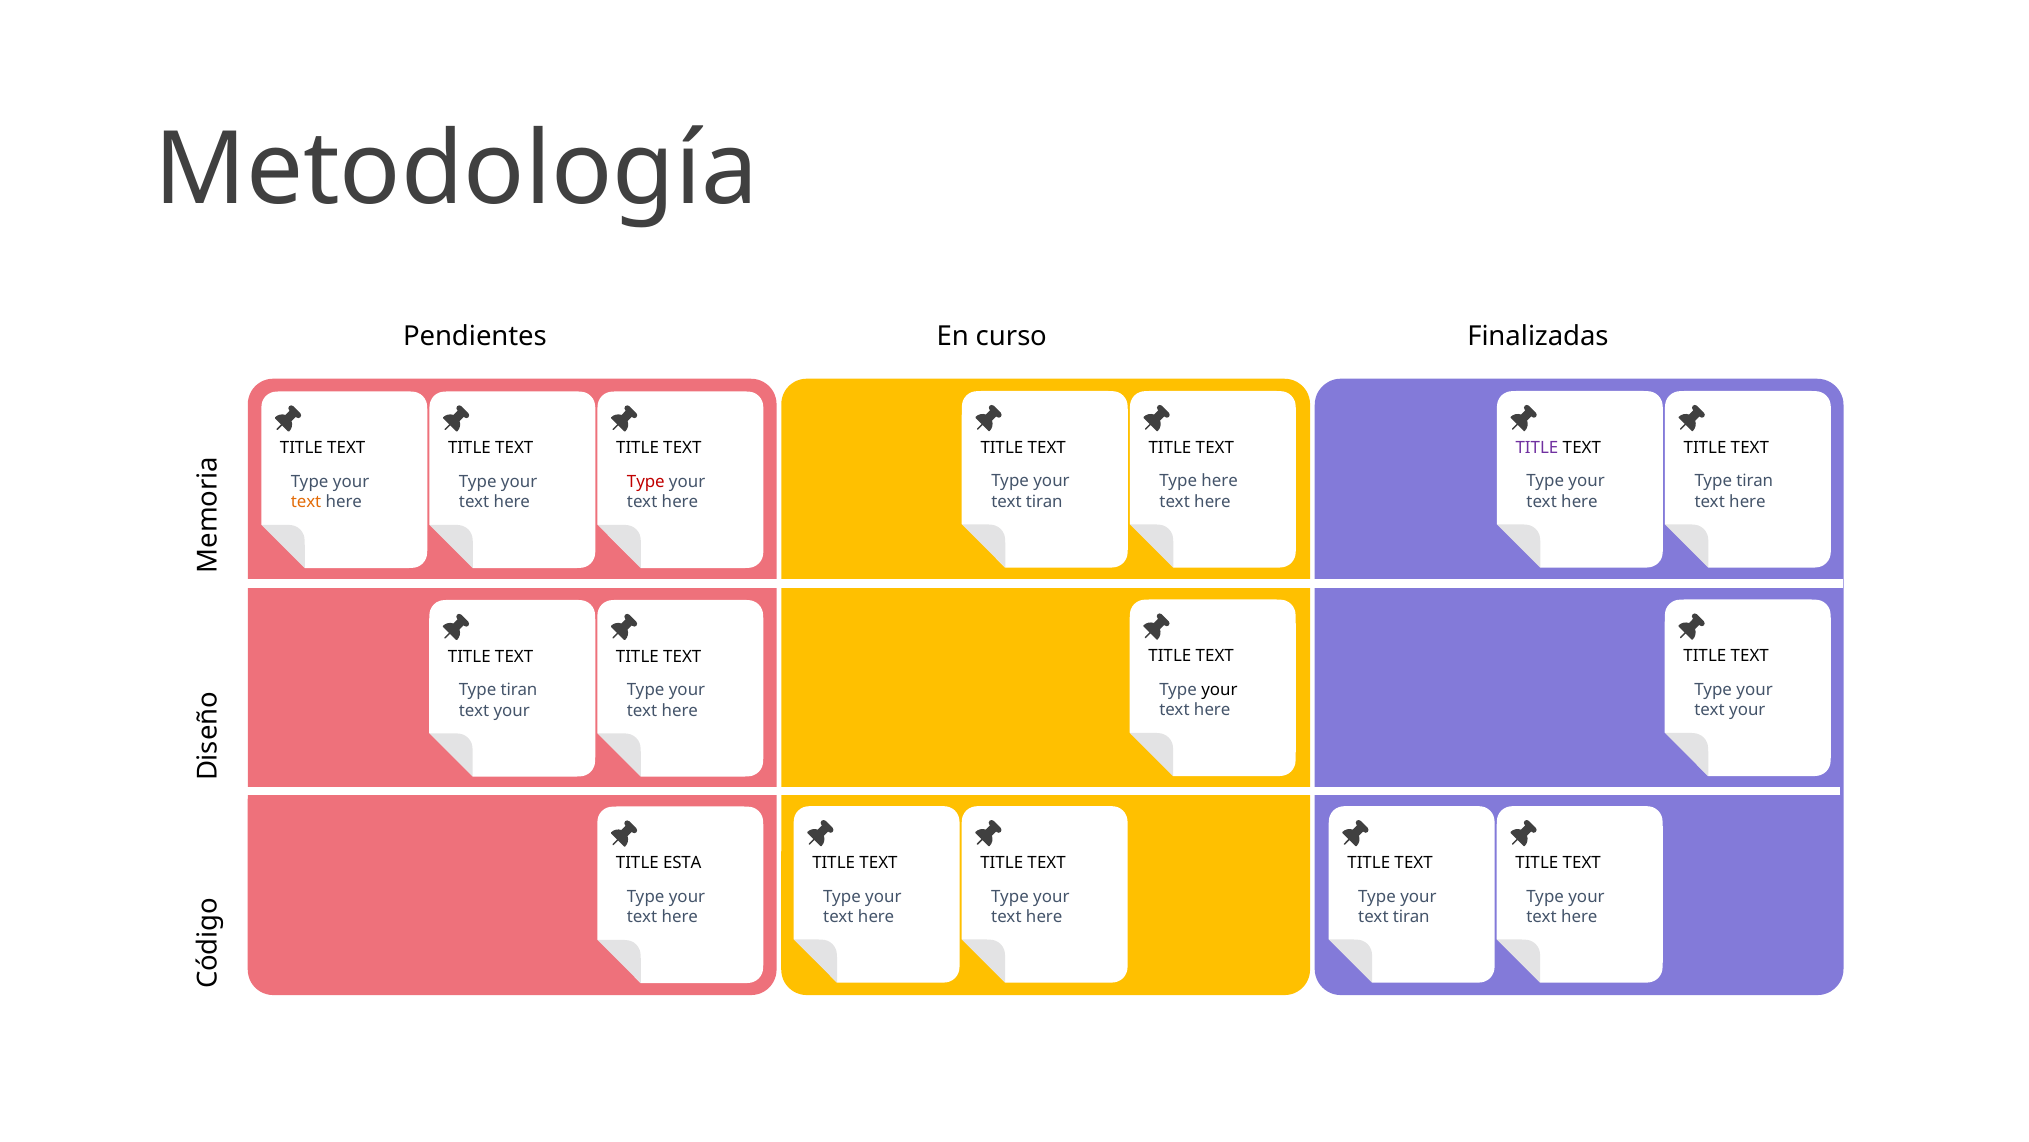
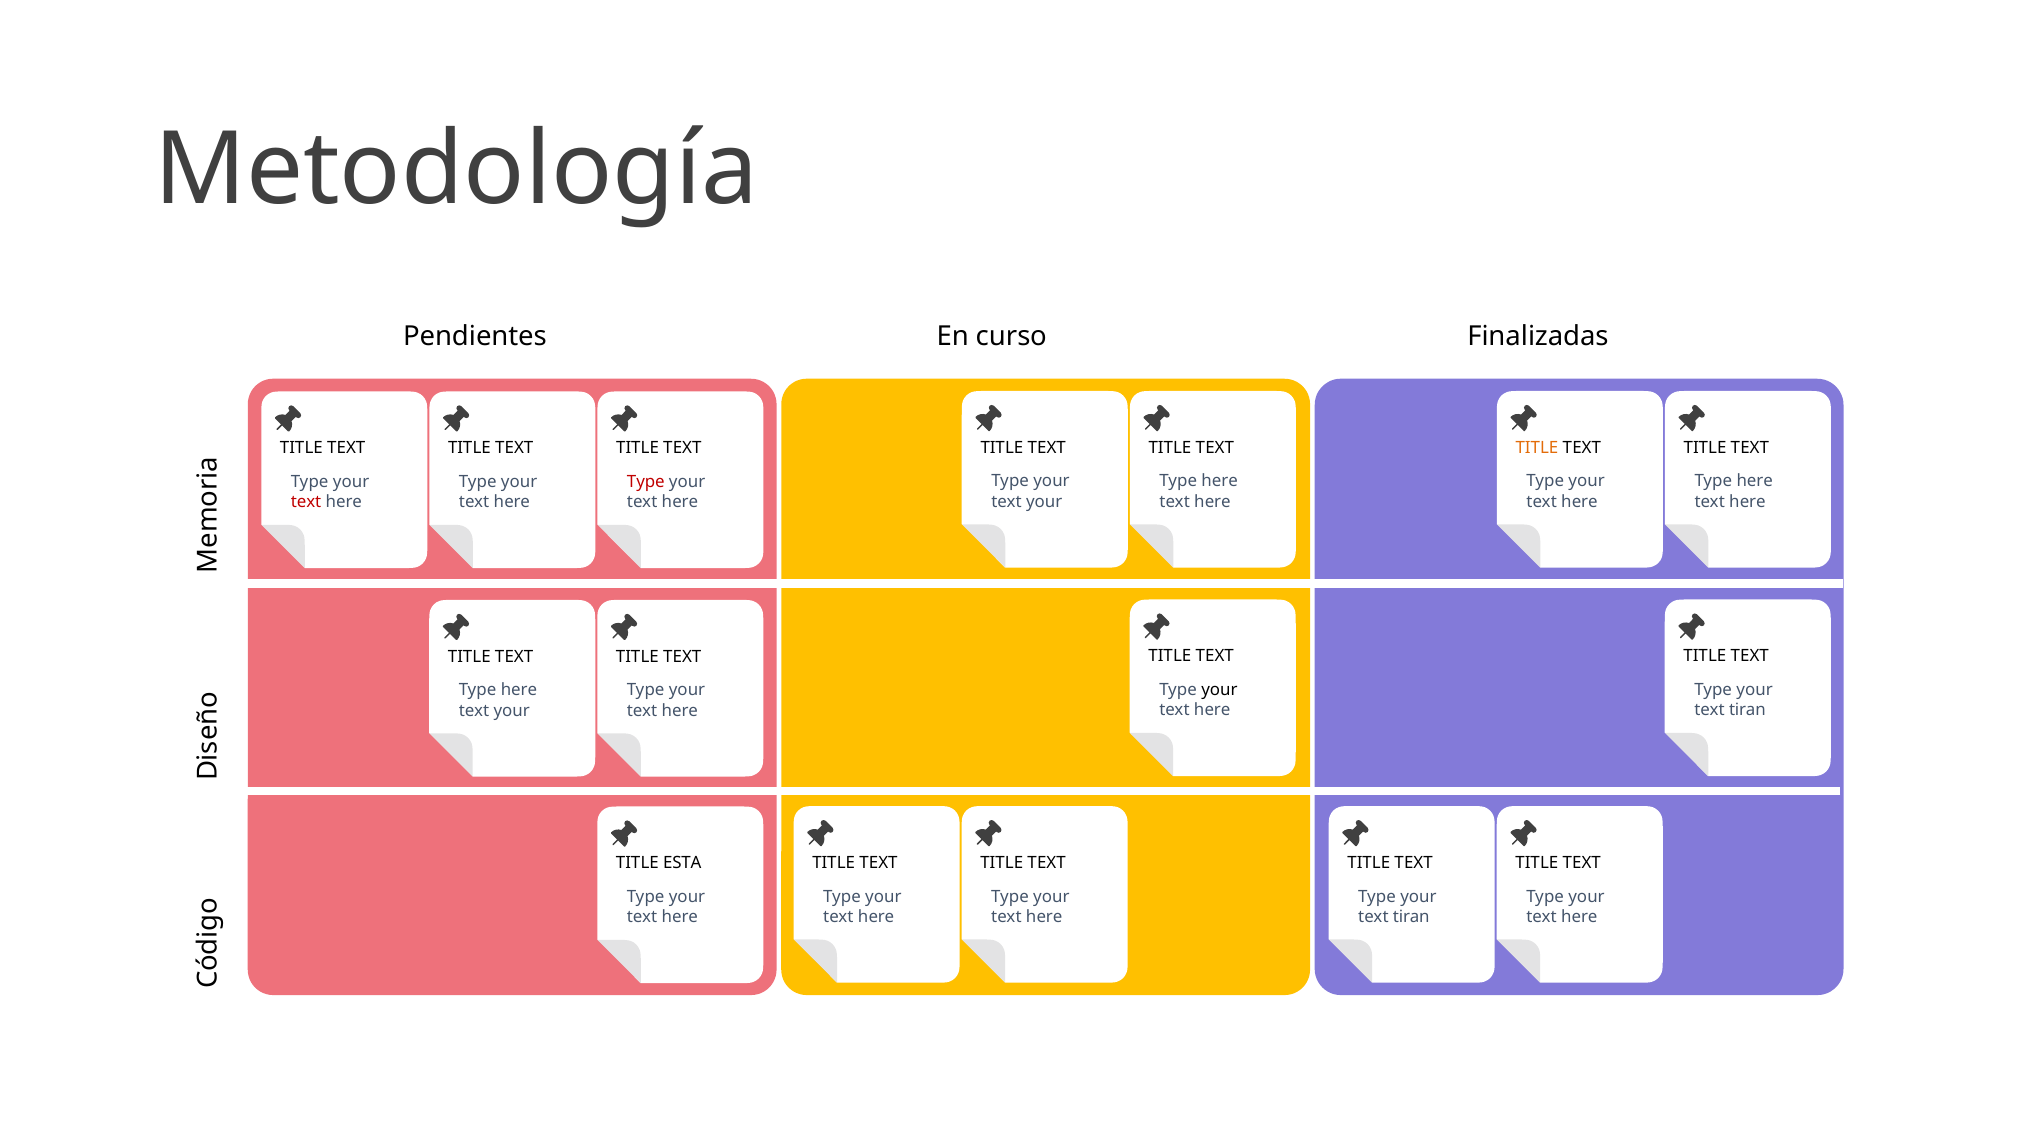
TITLE at (1537, 447) colour: purple -> orange
tiran at (1755, 481): tiran -> here
tiran at (1044, 501): tiran -> your
text at (306, 502) colour: orange -> red
tiran at (519, 690): tiran -> here
your at (1747, 710): your -> tiran
